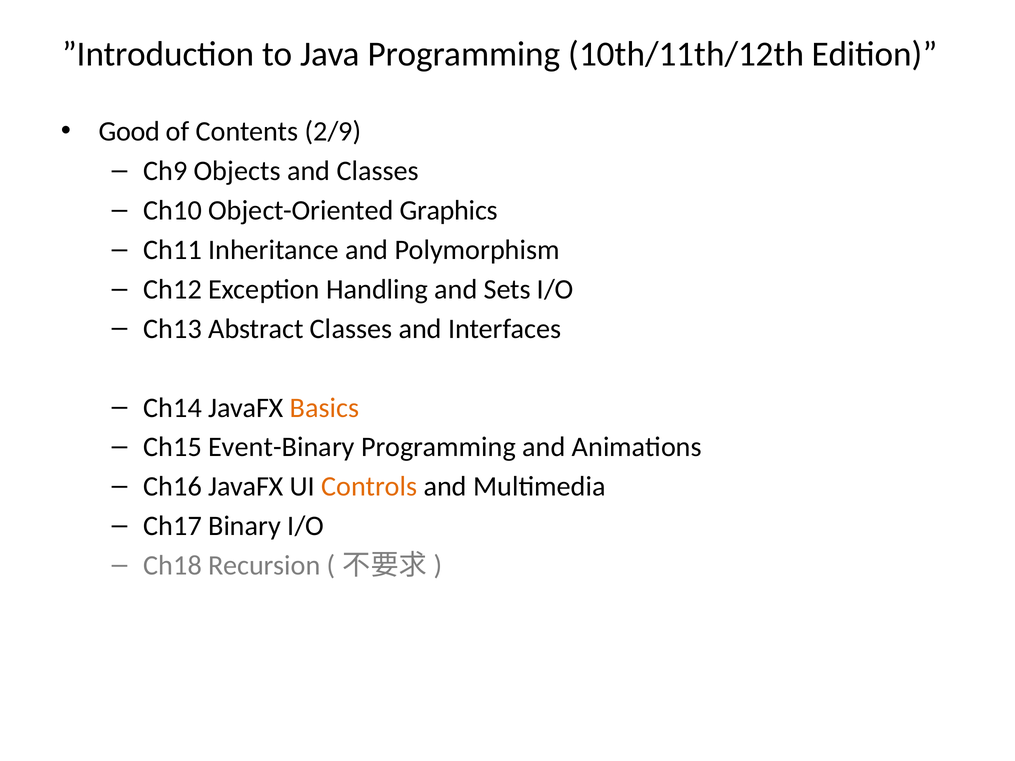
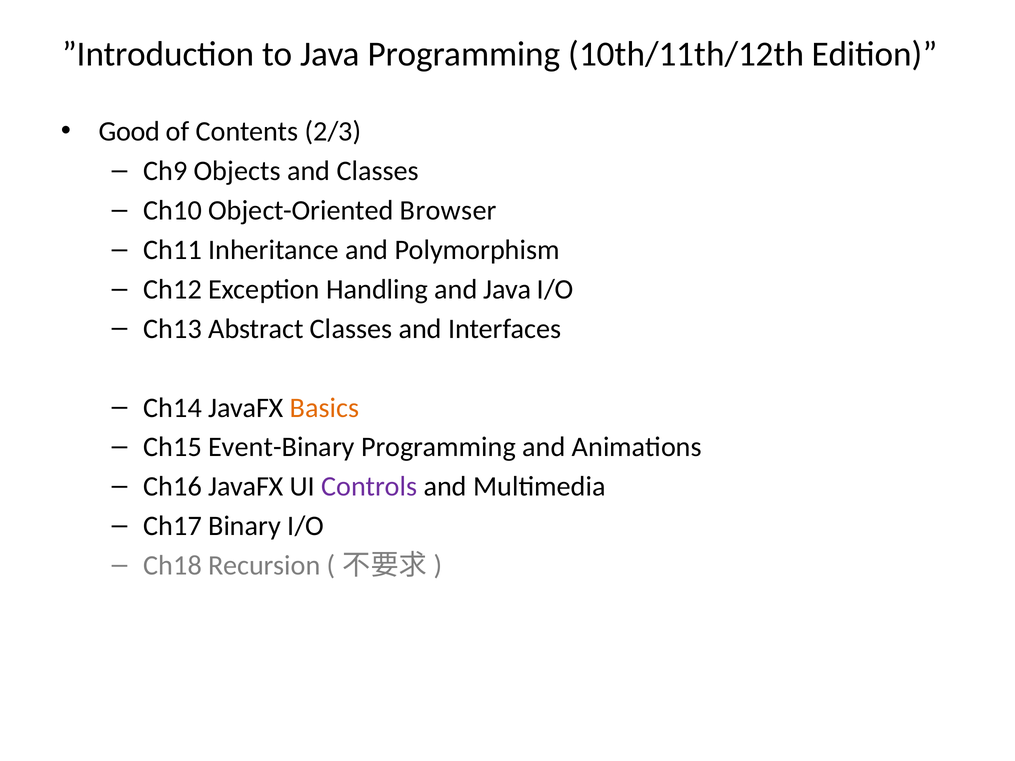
2/9: 2/9 -> 2/3
Graphics: Graphics -> Browser
and Sets: Sets -> Java
Controls colour: orange -> purple
